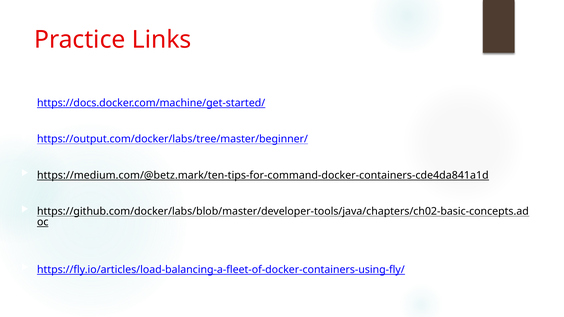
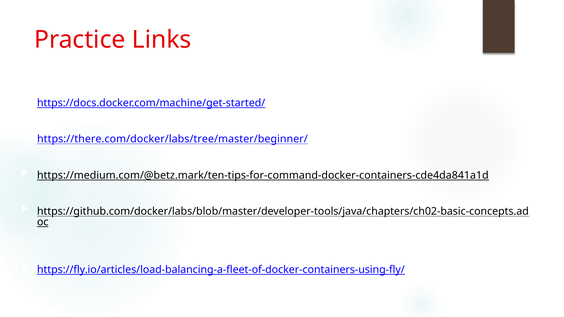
https://output.com/docker/labs/tree/master/beginner/: https://output.com/docker/labs/tree/master/beginner/ -> https://there.com/docker/labs/tree/master/beginner/
